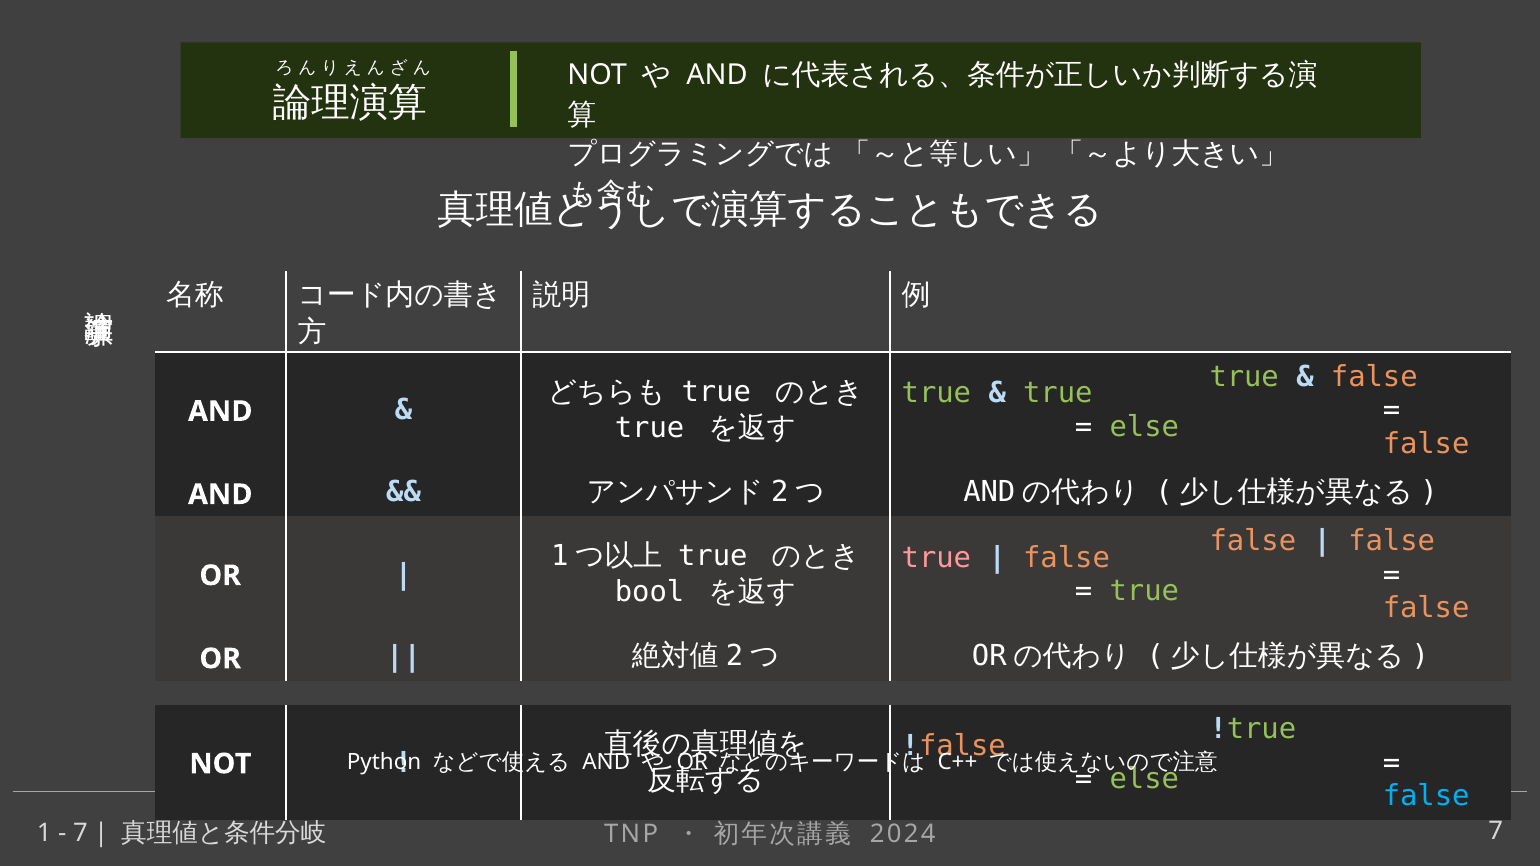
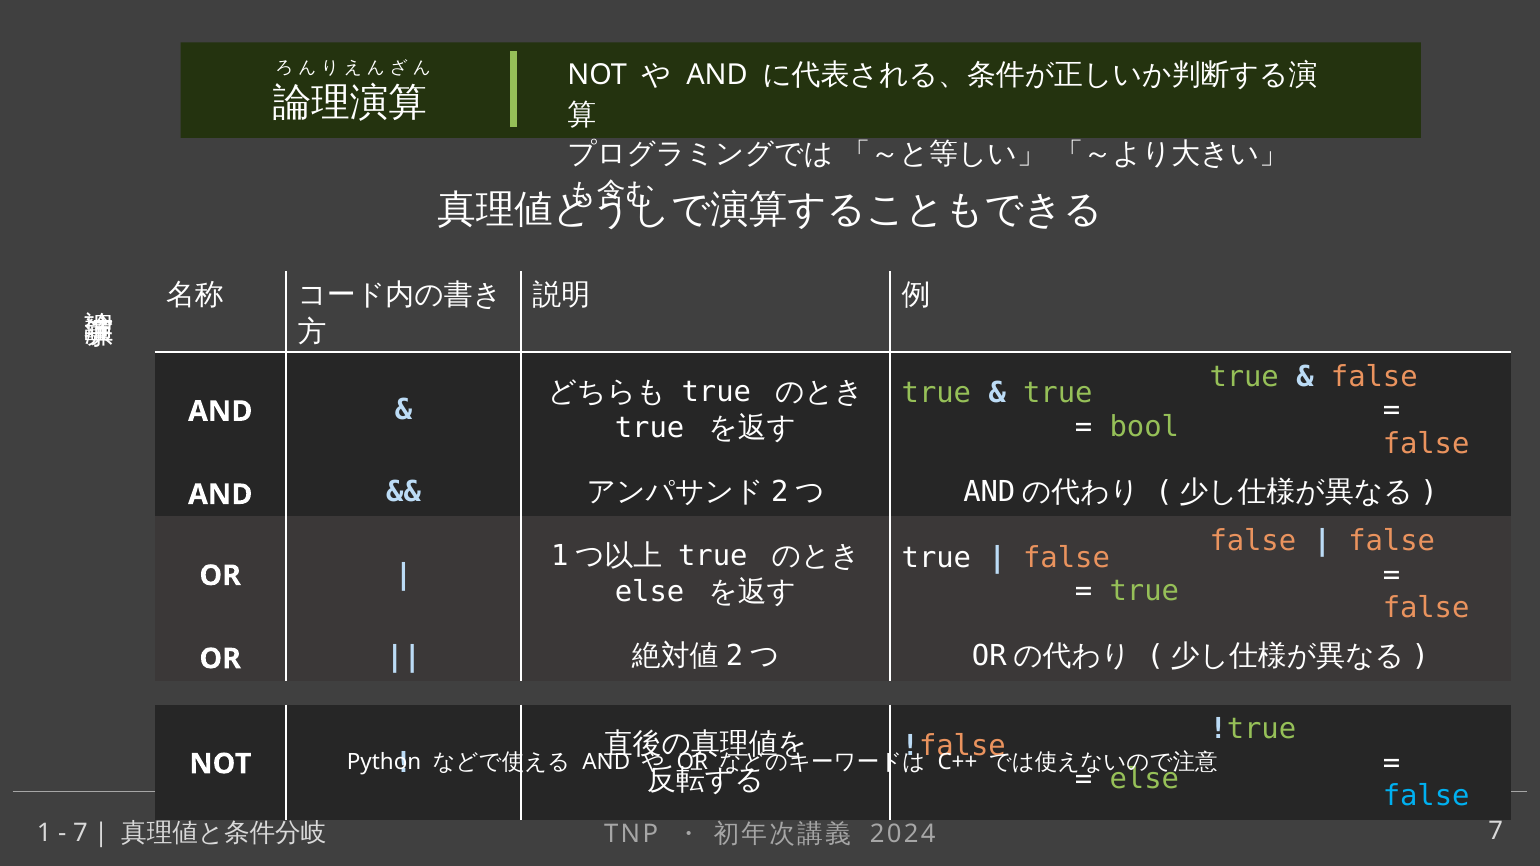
else at (1144, 427): else -> bool
true at (936, 558) colour: pink -> white
bool at (650, 592): bool -> else
